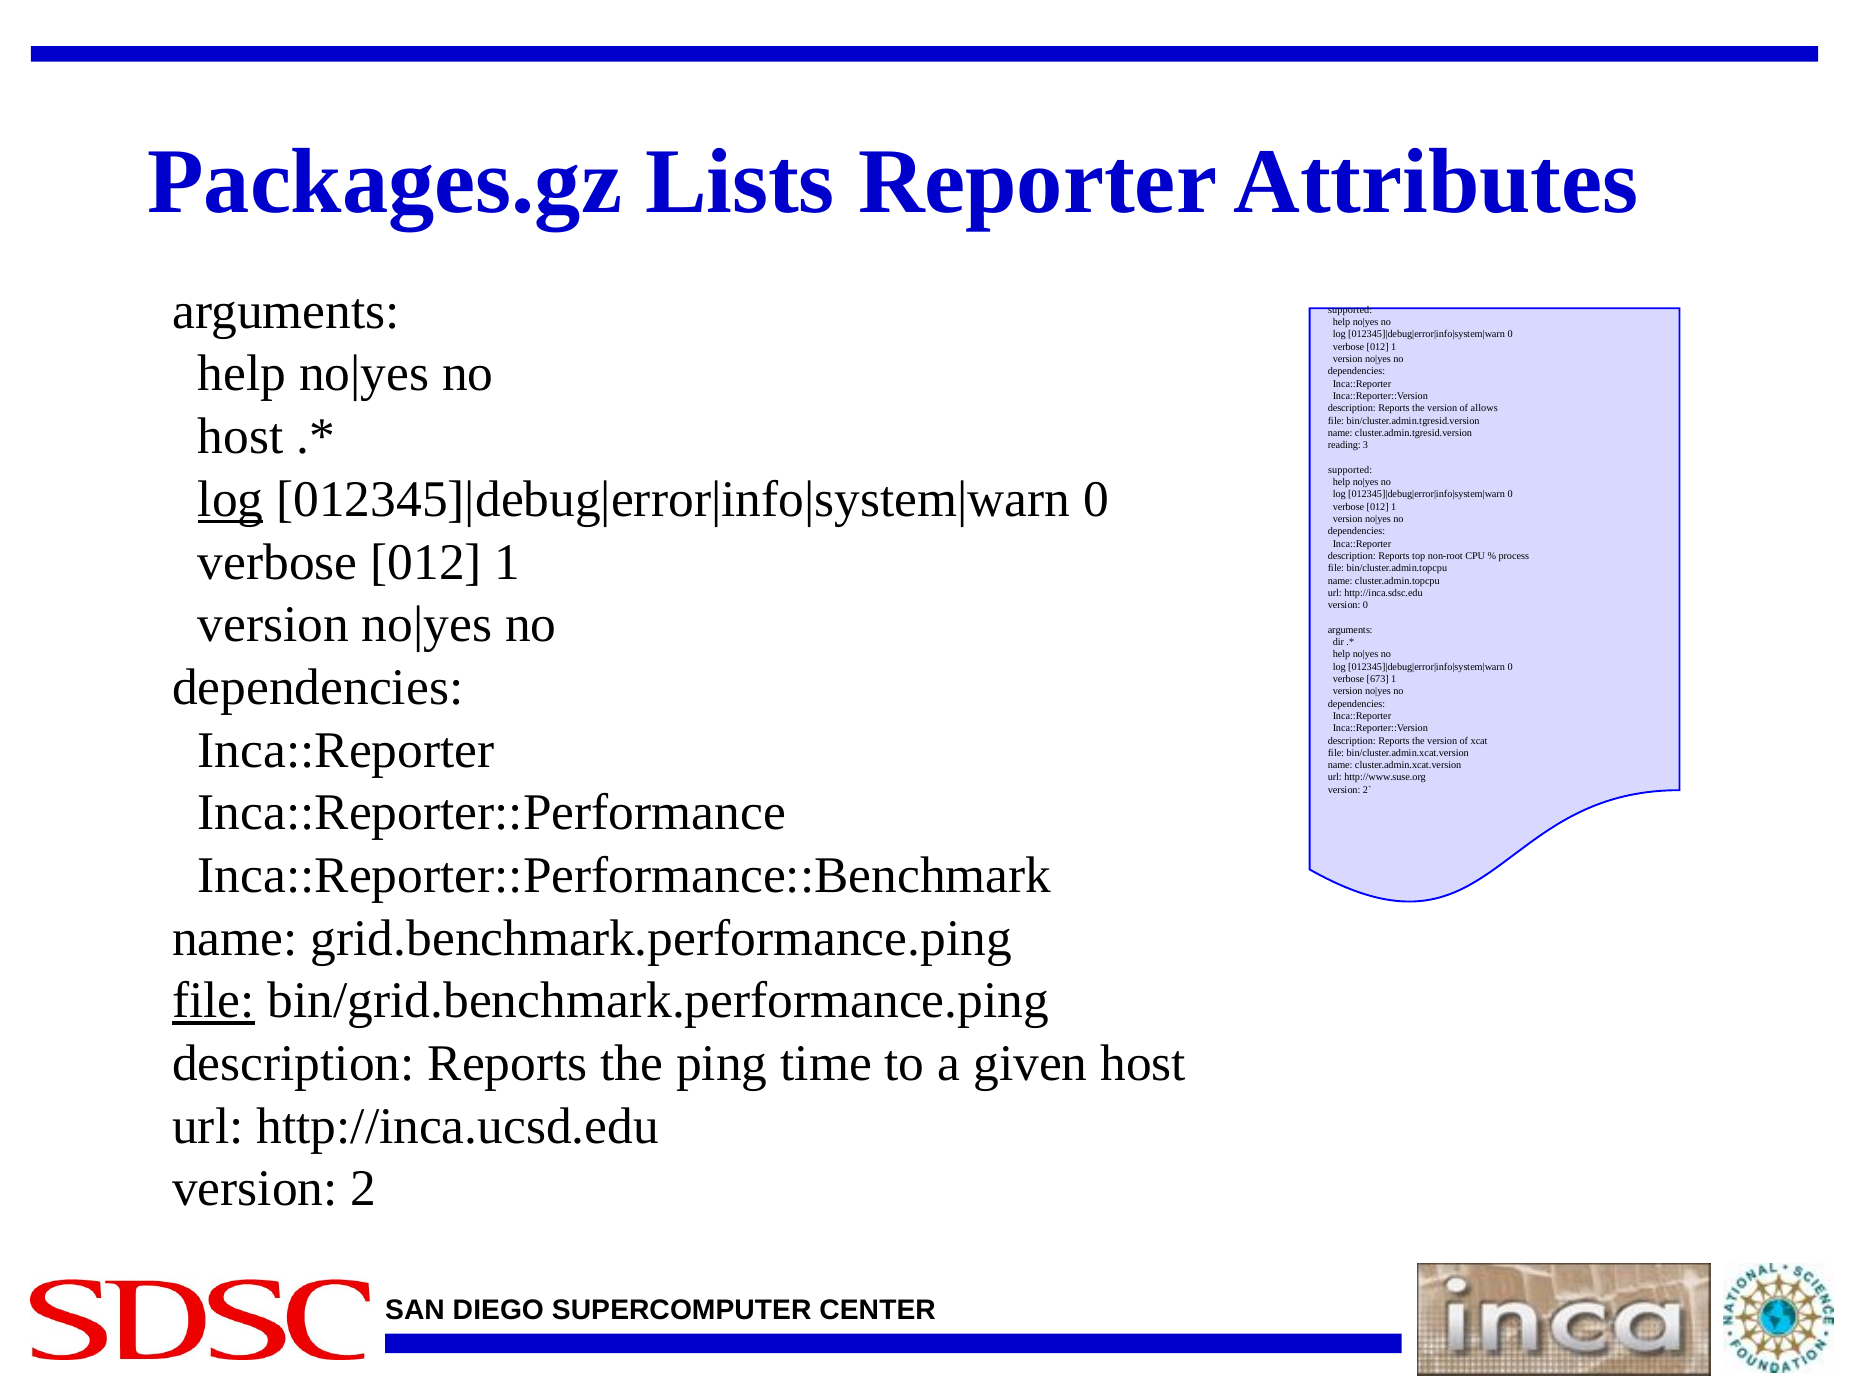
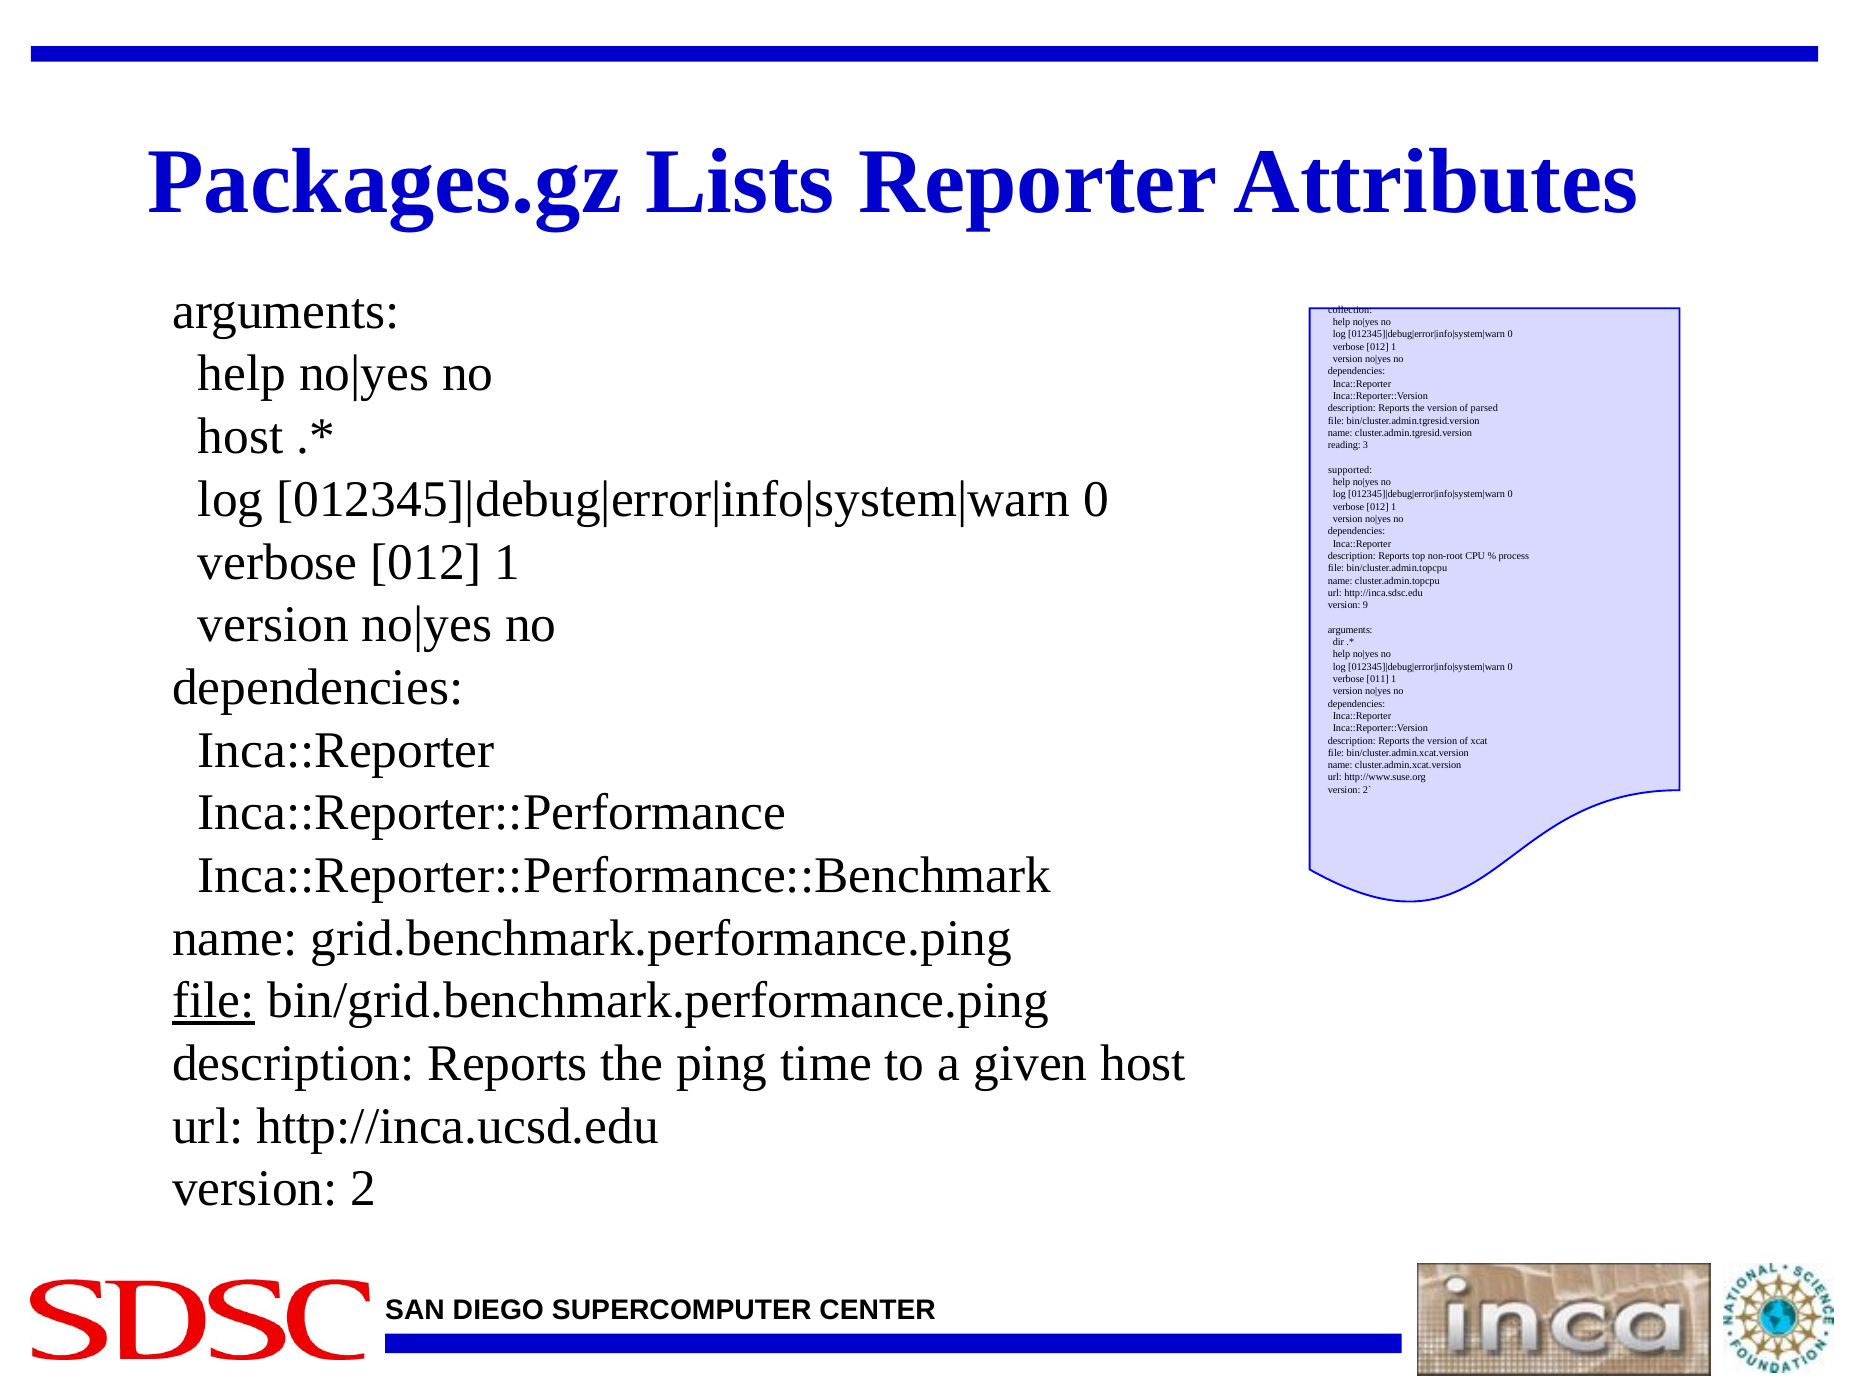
supported at (1350, 310): supported -> collection
allows: allows -> parsed
log at (231, 499) underline: present -> none
version 0: 0 -> 9
673: 673 -> 011
